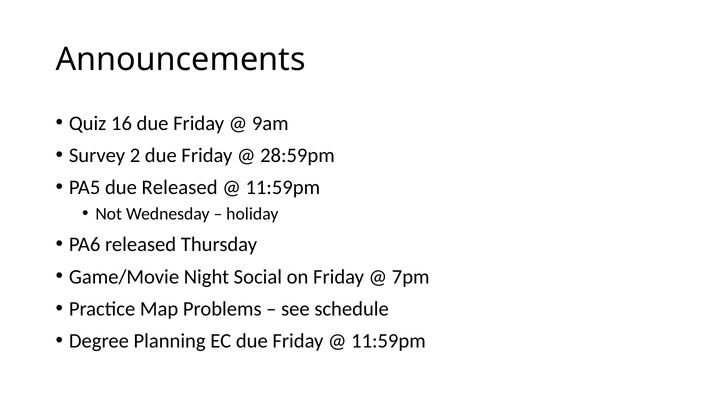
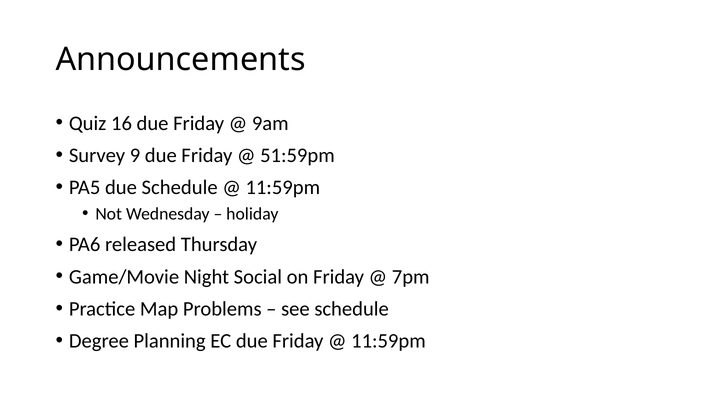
2: 2 -> 9
28:59pm: 28:59pm -> 51:59pm
due Released: Released -> Schedule
